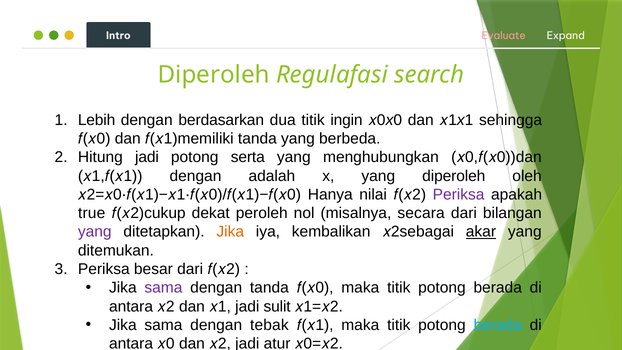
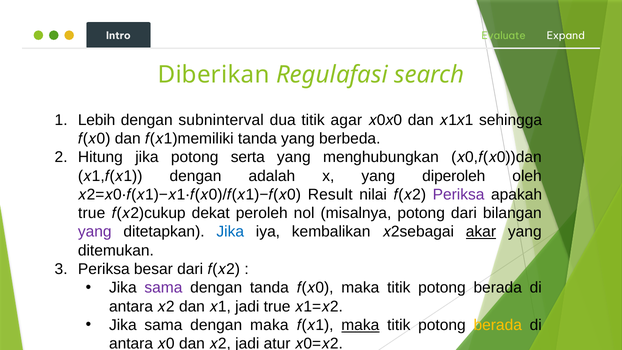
Evaluate colour: pink -> light green
Diperoleh at (214, 75): Diperoleh -> Diberikan
berdasarkan: berdasarkan -> subninterval
ingin: ingin -> agar
Hitung jadi: jadi -> jika
Hanya: Hanya -> Result
misalnya secara: secara -> potong
Jika at (230, 232) colour: orange -> blue
jadi sulit: sulit -> true
dengan tebak: tebak -> maka
maka at (360, 325) underline: none -> present
berada at (498, 325) colour: light blue -> yellow
